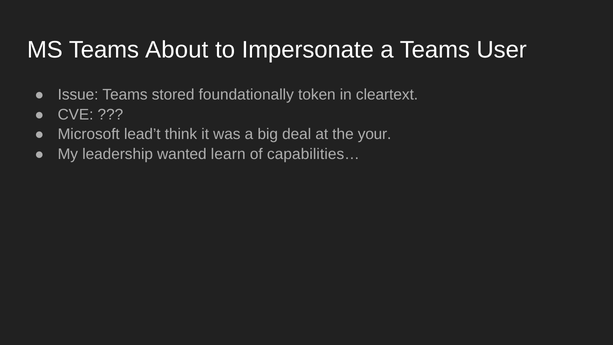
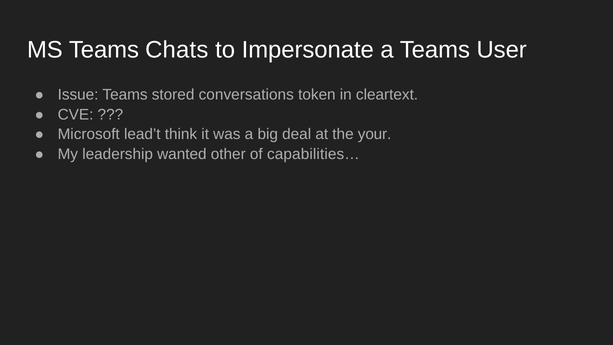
About: About -> Chats
foundationally: foundationally -> conversations
learn: learn -> other
